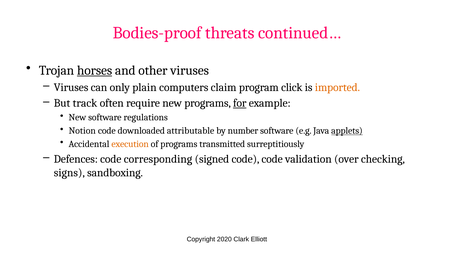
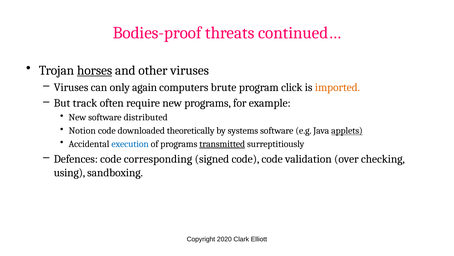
plain: plain -> again
claim: claim -> brute
for underline: present -> none
regulations: regulations -> distributed
attributable: attributable -> theoretically
number: number -> systems
execution colour: orange -> blue
transmitted underline: none -> present
signs: signs -> using
